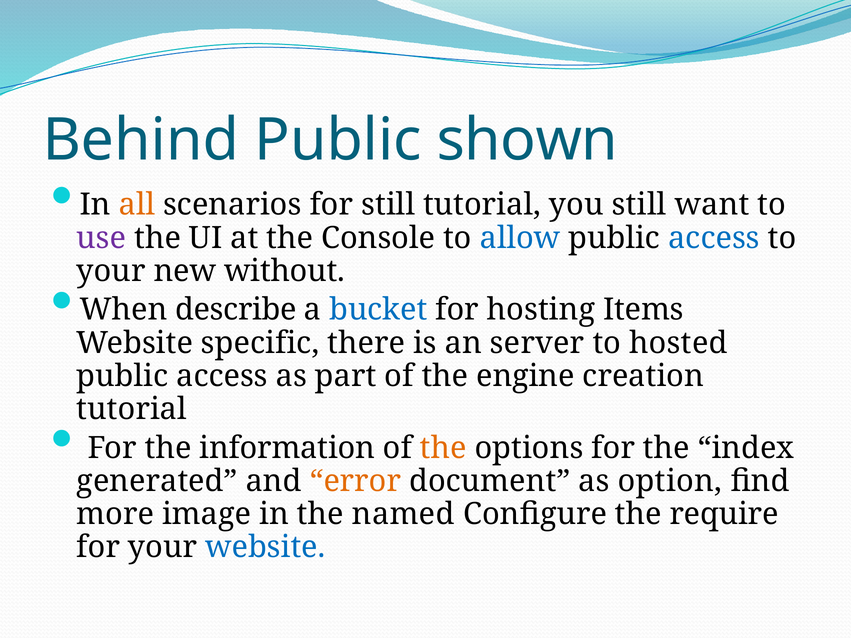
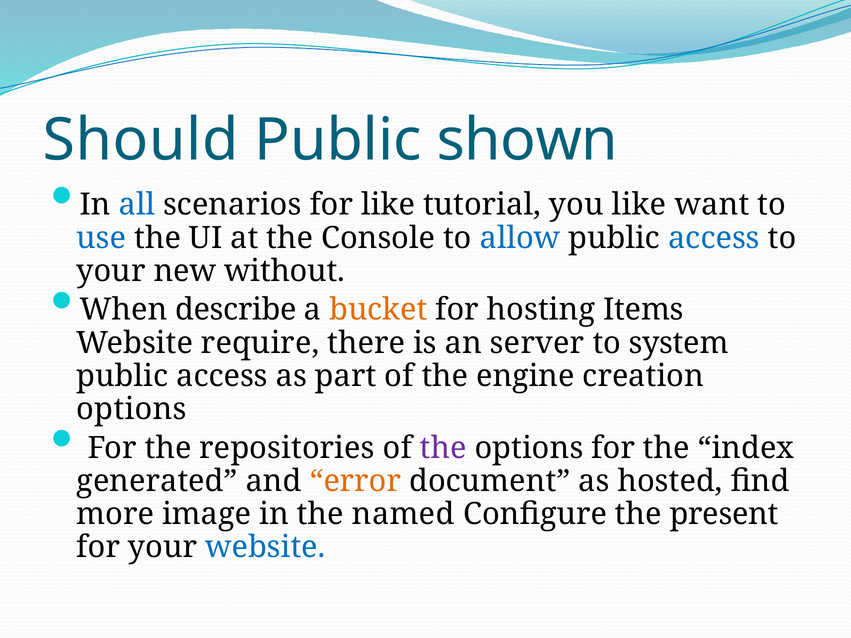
Behind: Behind -> Should
all colour: orange -> blue
for still: still -> like
you still: still -> like
use colour: purple -> blue
bucket colour: blue -> orange
specific: specific -> require
hosted: hosted -> system
tutorial at (132, 409): tutorial -> options
information: information -> repositories
the at (443, 448) colour: orange -> purple
option: option -> hosted
require: require -> present
